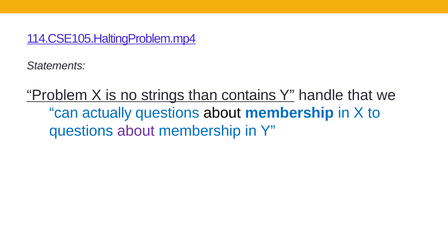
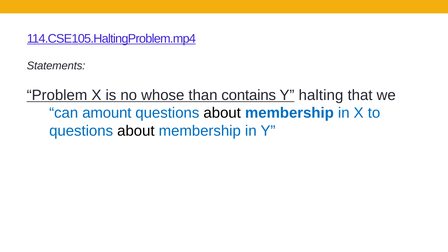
strings: strings -> whose
handle: handle -> halting
actually: actually -> amount
about at (136, 131) colour: purple -> black
